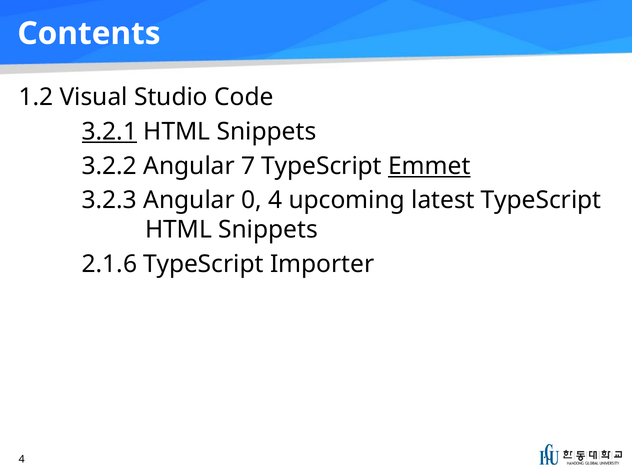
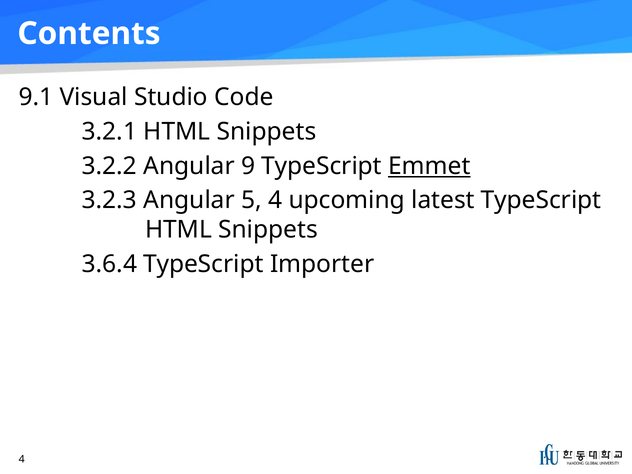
1.2: 1.2 -> 9.1
3.2.1 underline: present -> none
7: 7 -> 9
0: 0 -> 5
2.1.6: 2.1.6 -> 3.6.4
